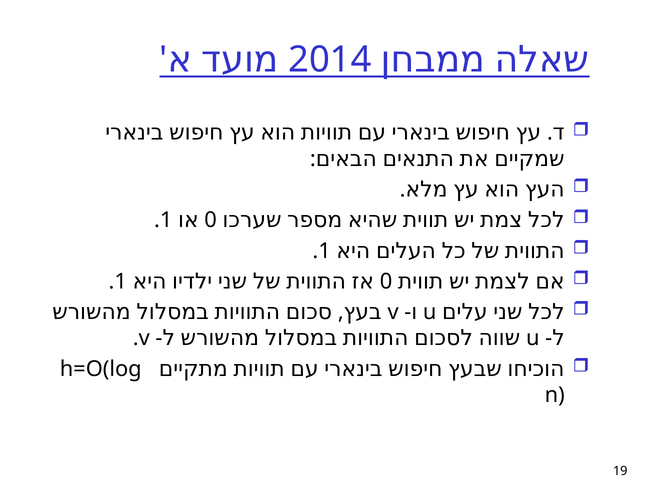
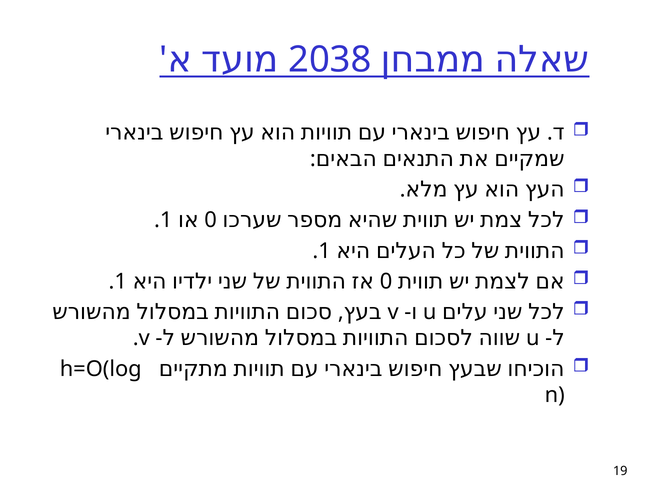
2014: 2014 -> 2038
